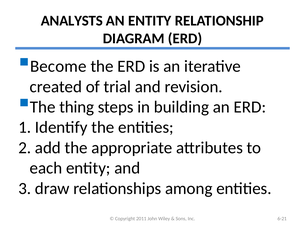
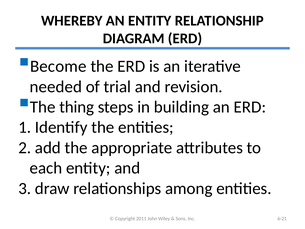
ANALYSTS: ANALYSTS -> WHEREBY
created: created -> needed
